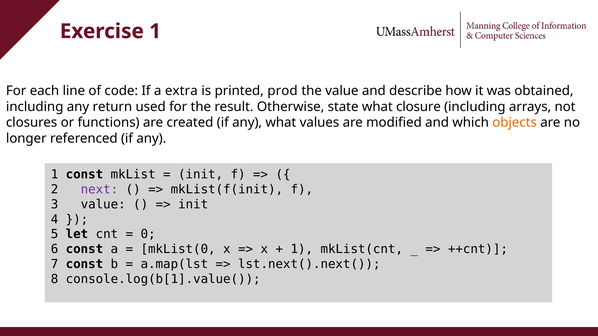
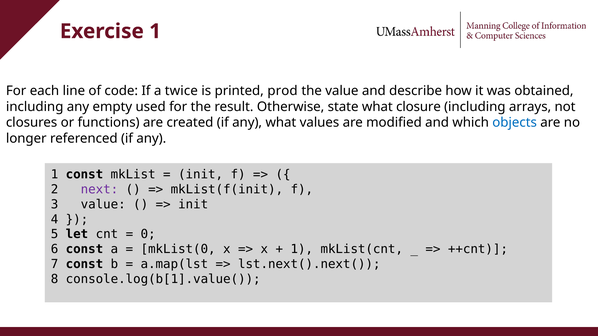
extra: extra -> twice
return: return -> empty
objects colour: orange -> blue
